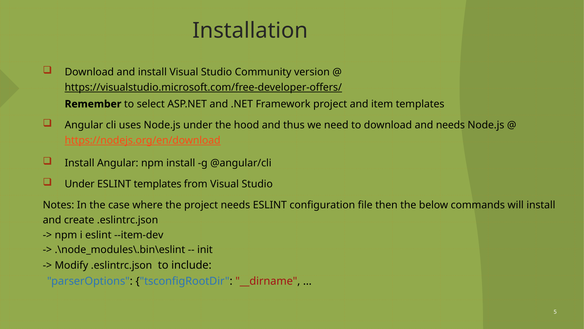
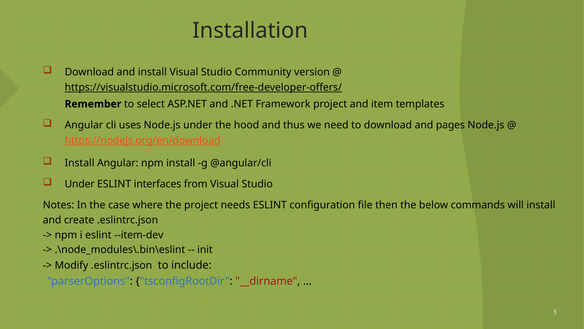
and needs: needs -> pages
ESLINT templates: templates -> interfaces
